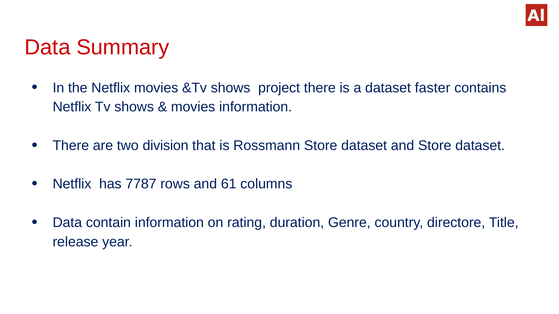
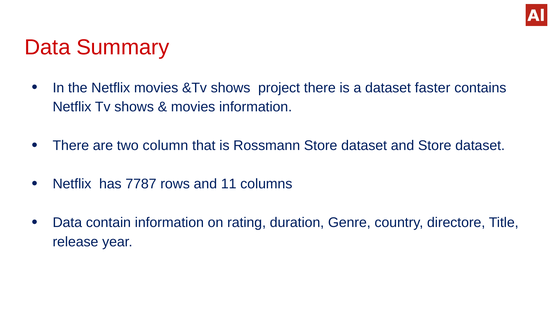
division: division -> column
61: 61 -> 11
